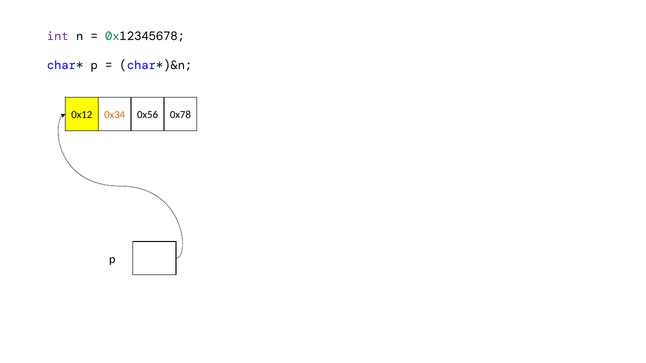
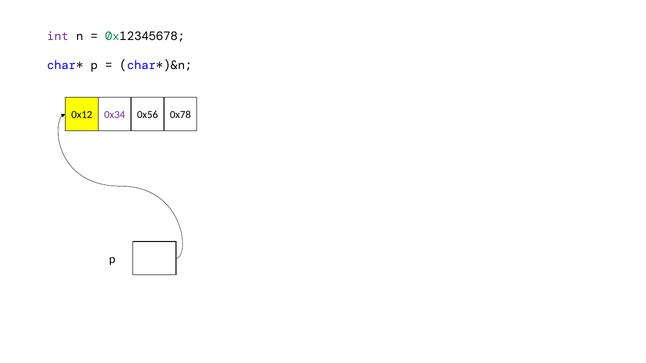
0x34 colour: orange -> purple
